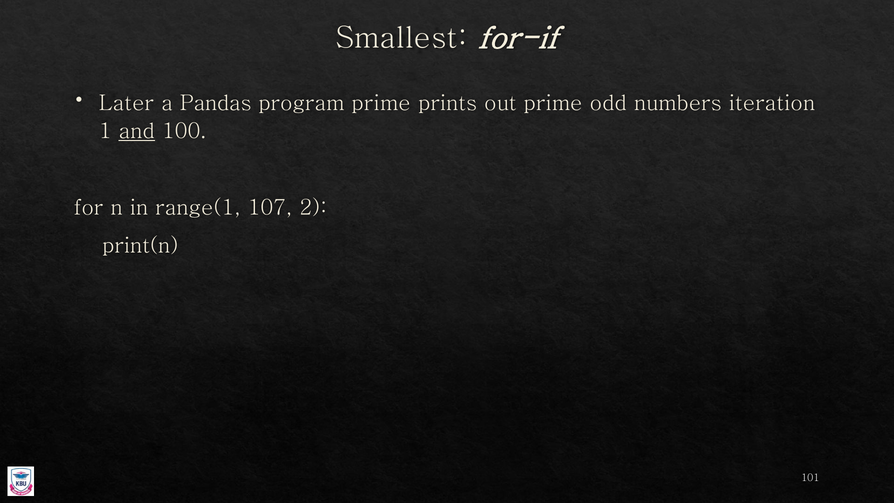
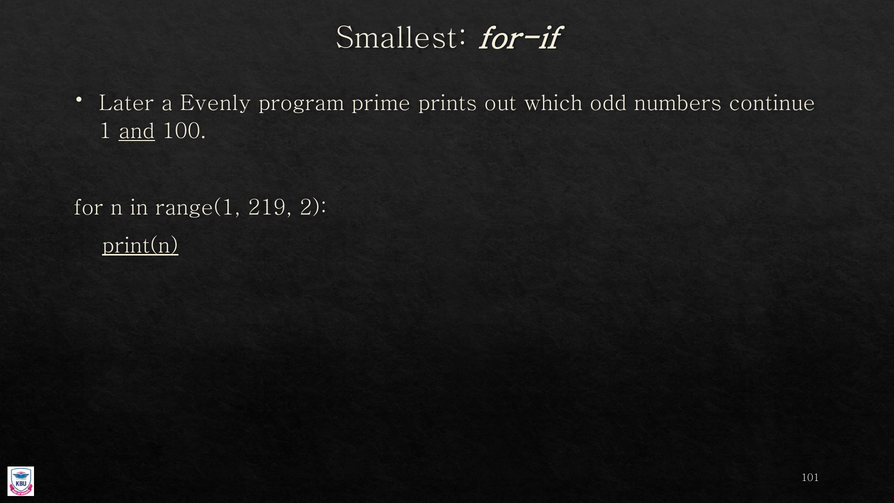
Pandas: Pandas -> Evenly
out prime: prime -> which
iteration: iteration -> continue
107: 107 -> 219
print(n underline: none -> present
